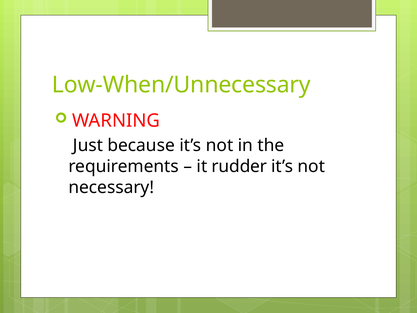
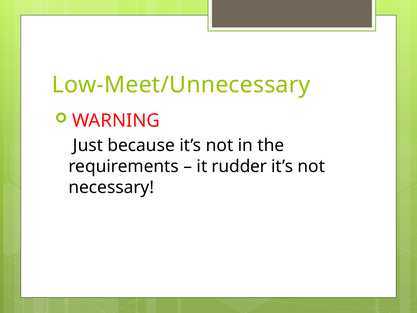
Low-When/Unnecessary: Low-When/Unnecessary -> Low-Meet/Unnecessary
